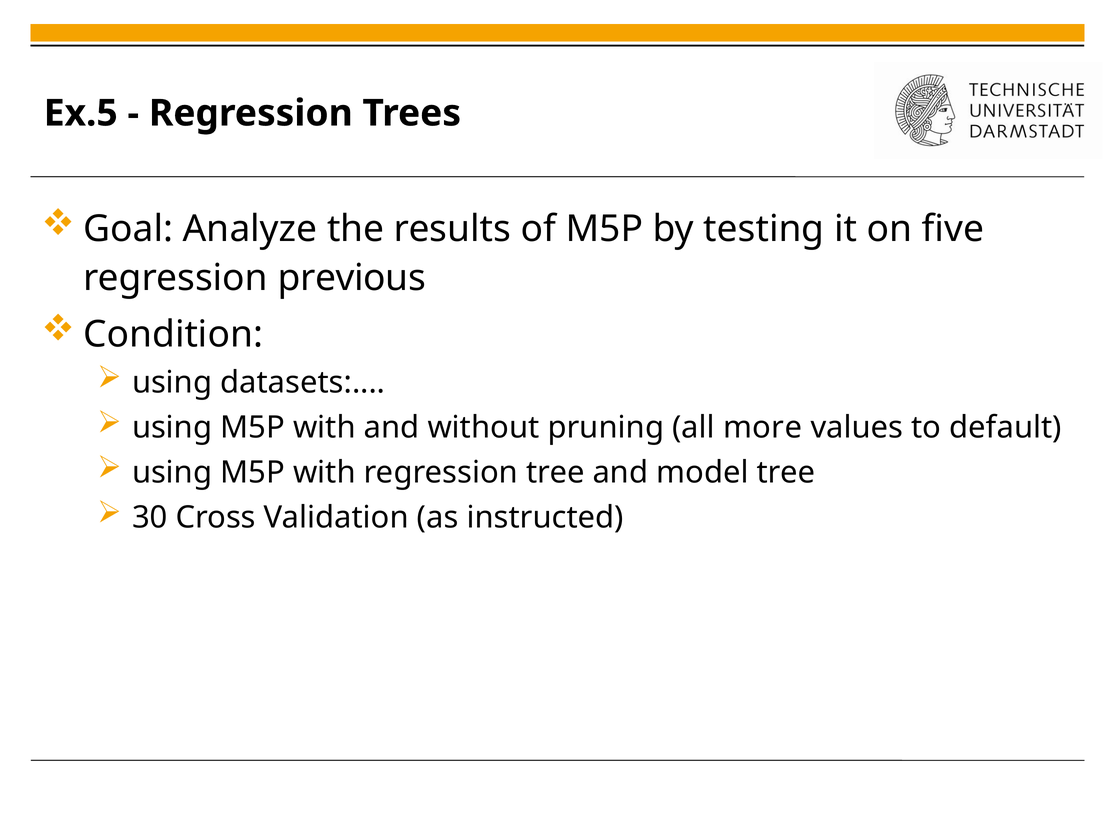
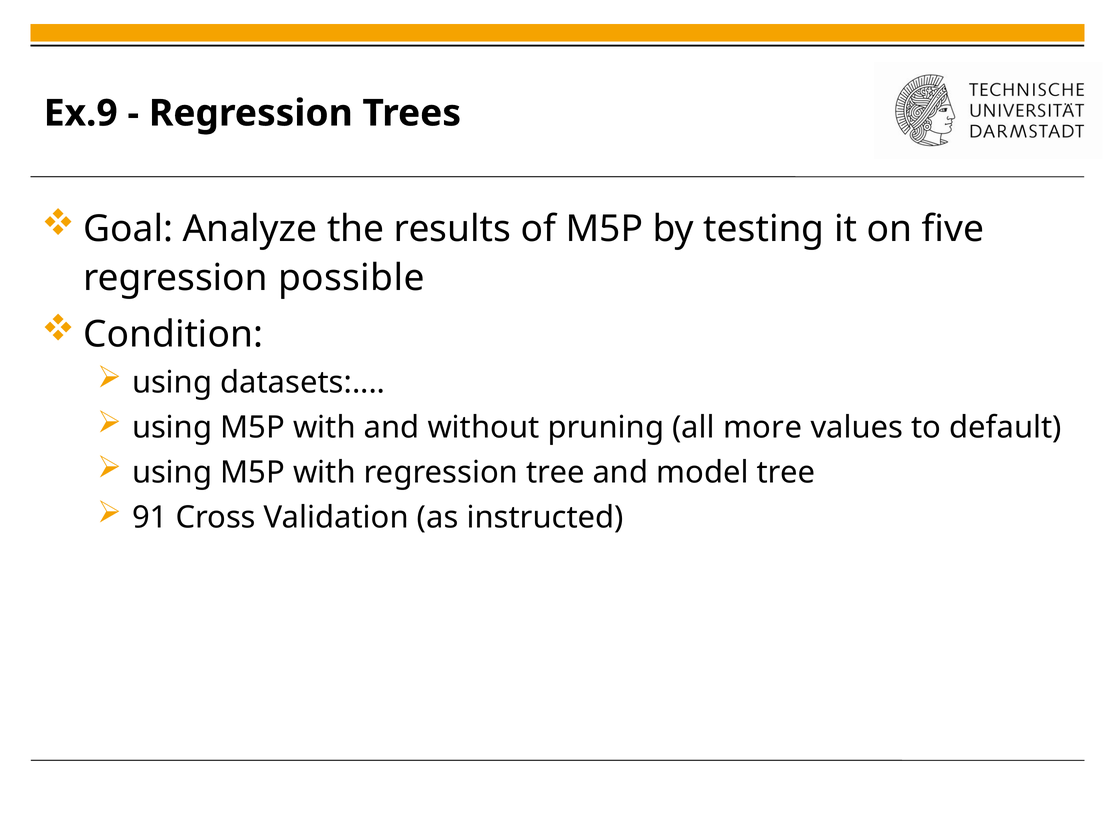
Ex.5: Ex.5 -> Ex.9
previous: previous -> possible
30: 30 -> 91
